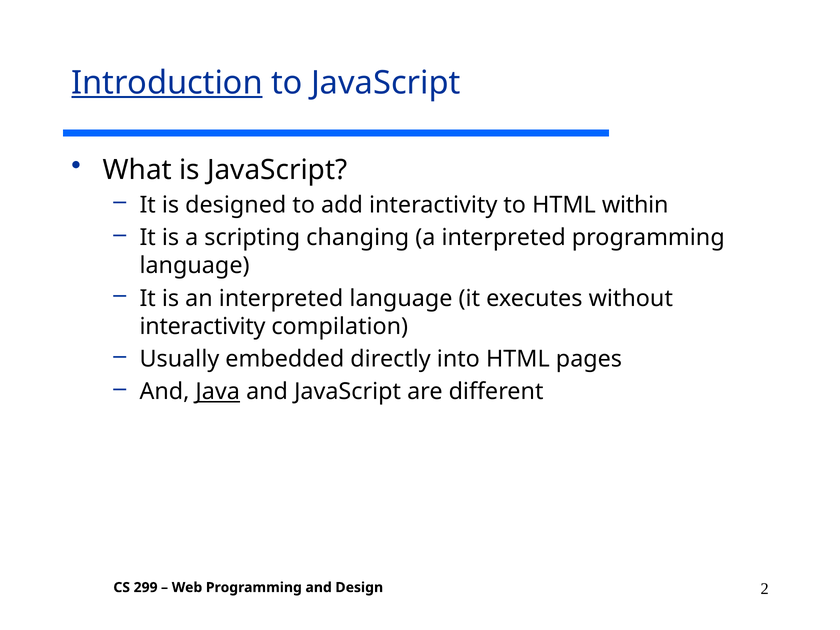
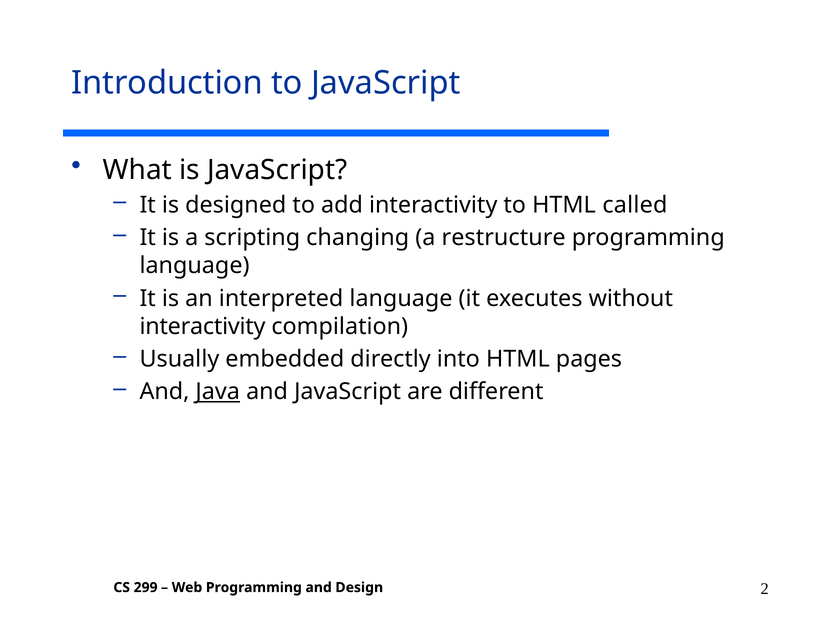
Introduction underline: present -> none
within: within -> called
a interpreted: interpreted -> restructure
